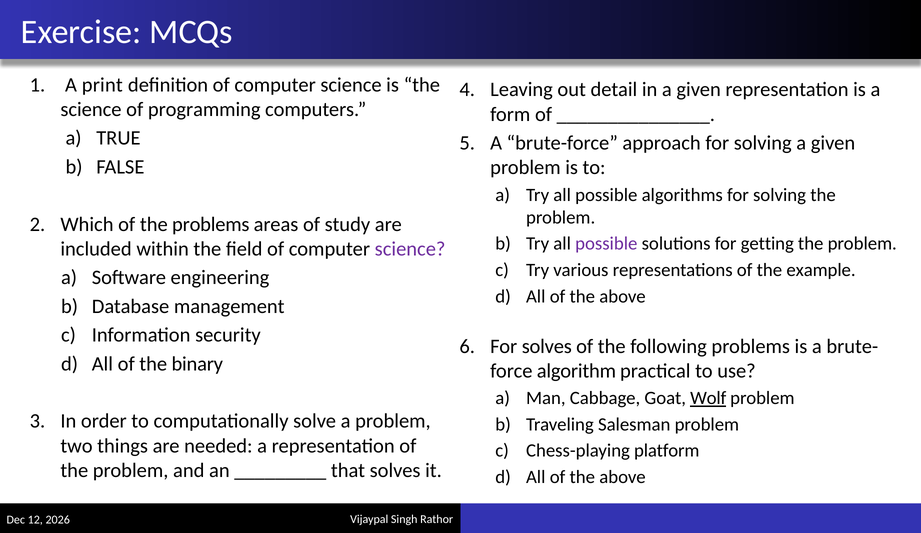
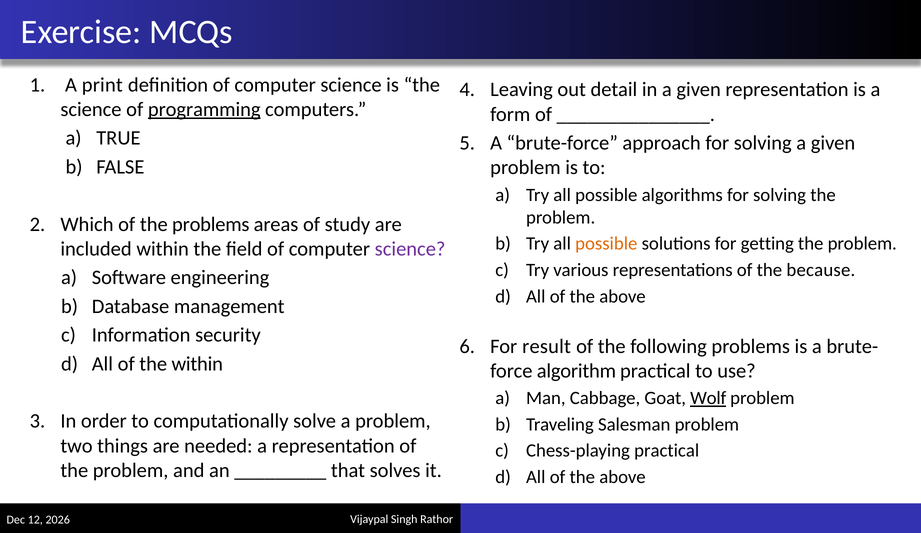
programming underline: none -> present
possible at (606, 244) colour: purple -> orange
example: example -> because
For solves: solves -> result
the binary: binary -> within
Chess-playing platform: platform -> practical
